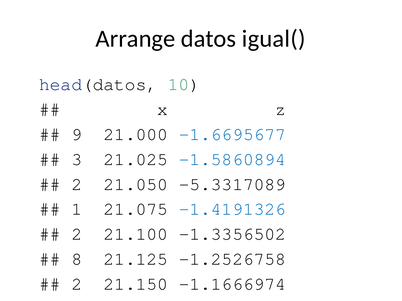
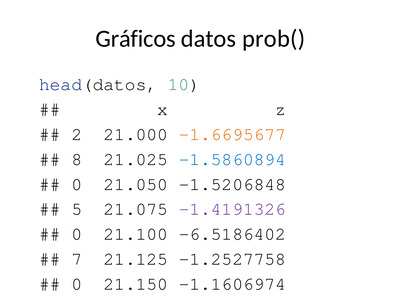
Arrange: Arrange -> Gráficos
igual(: igual( -> prob(
9 at (77, 134): 9 -> 2
-1.6695677 colour: blue -> orange
3 at (77, 159): 3 -> 8
2 at (77, 184): 2 -> 0
-5.3317089: -5.3317089 -> -1.5206848
1: 1 -> 5
-1.4191326 colour: blue -> purple
2 at (77, 234): 2 -> 0
-1.3356502: -1.3356502 -> -6.5186402
8 at (77, 259): 8 -> 7
-1.2526758: -1.2526758 -> -1.2527758
2 at (77, 285): 2 -> 0
-1.1666974: -1.1666974 -> -1.1606974
